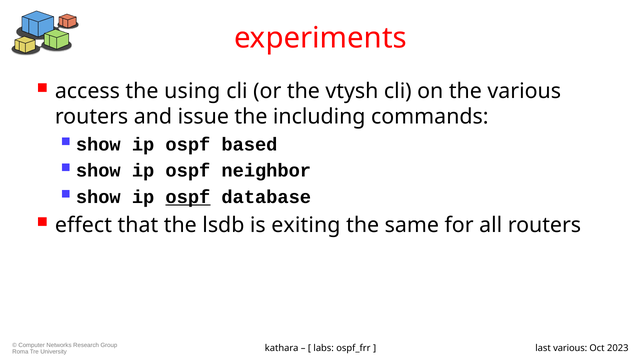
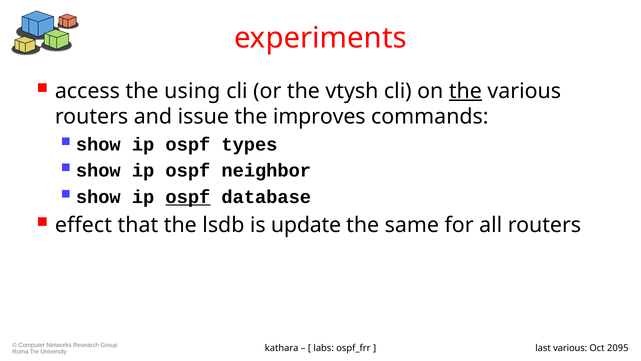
the at (465, 91) underline: none -> present
including: including -> improves
based: based -> types
exiting: exiting -> update
2023: 2023 -> 2095
